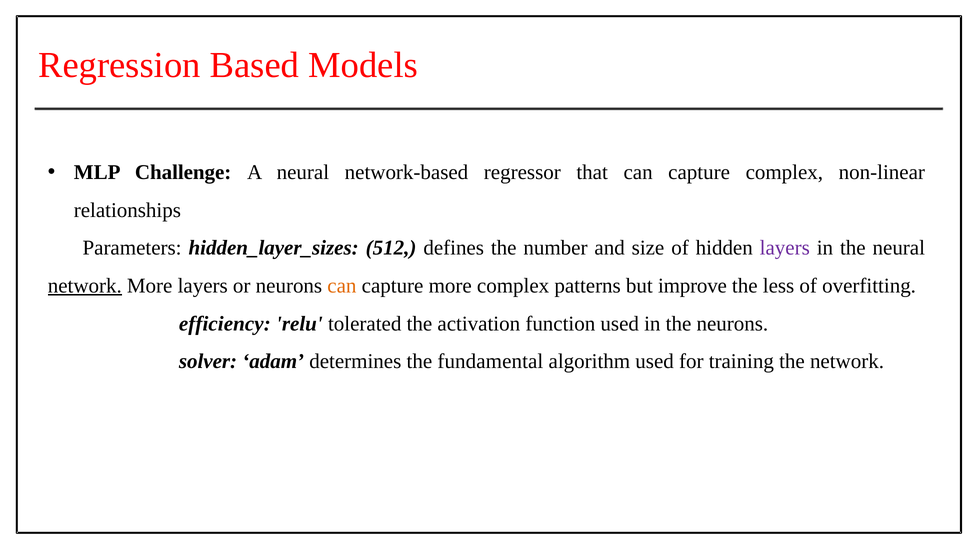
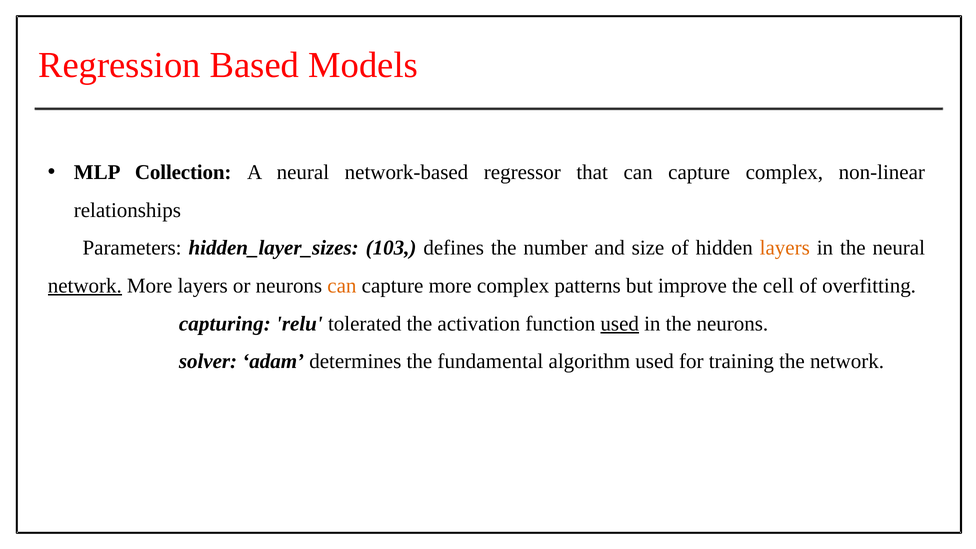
Challenge: Challenge -> Collection
512: 512 -> 103
layers at (785, 248) colour: purple -> orange
less: less -> cell
efficiency: efficiency -> capturing
used at (620, 324) underline: none -> present
